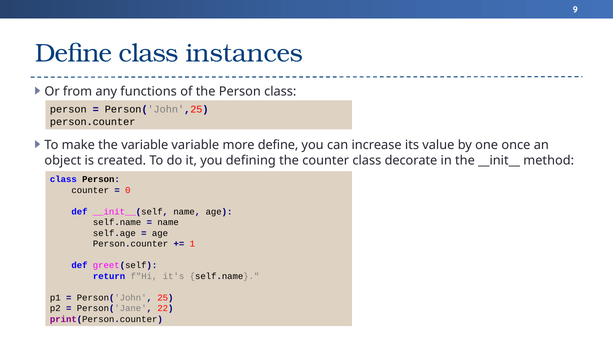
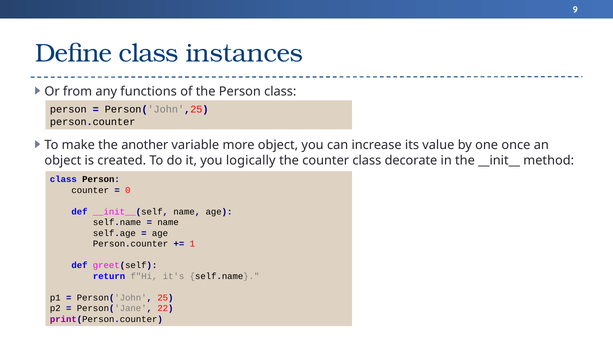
the variable: variable -> another
more define: define -> object
defining: defining -> logically
